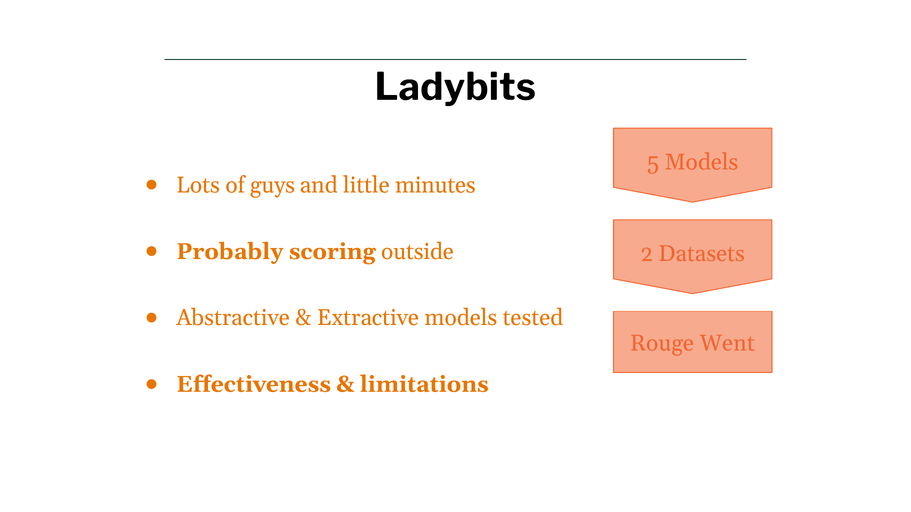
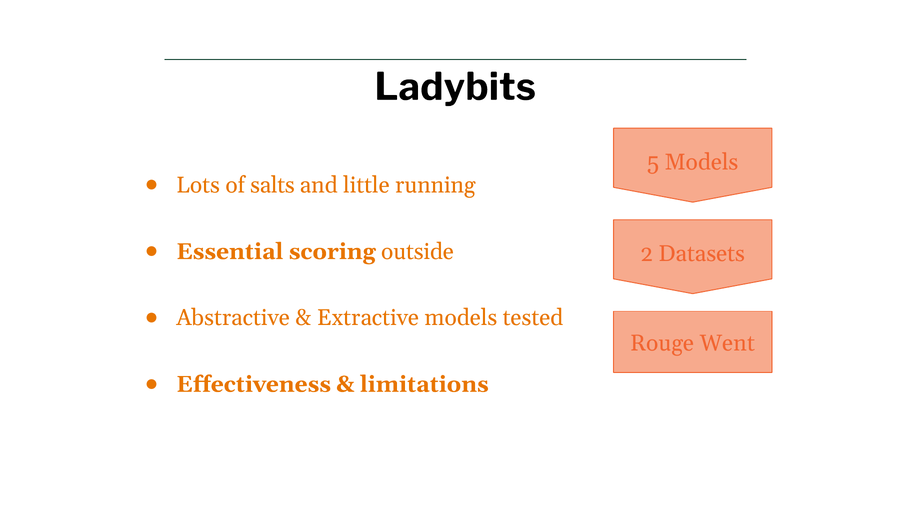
guys: guys -> salts
minutes: minutes -> running
Probably: Probably -> Essential
